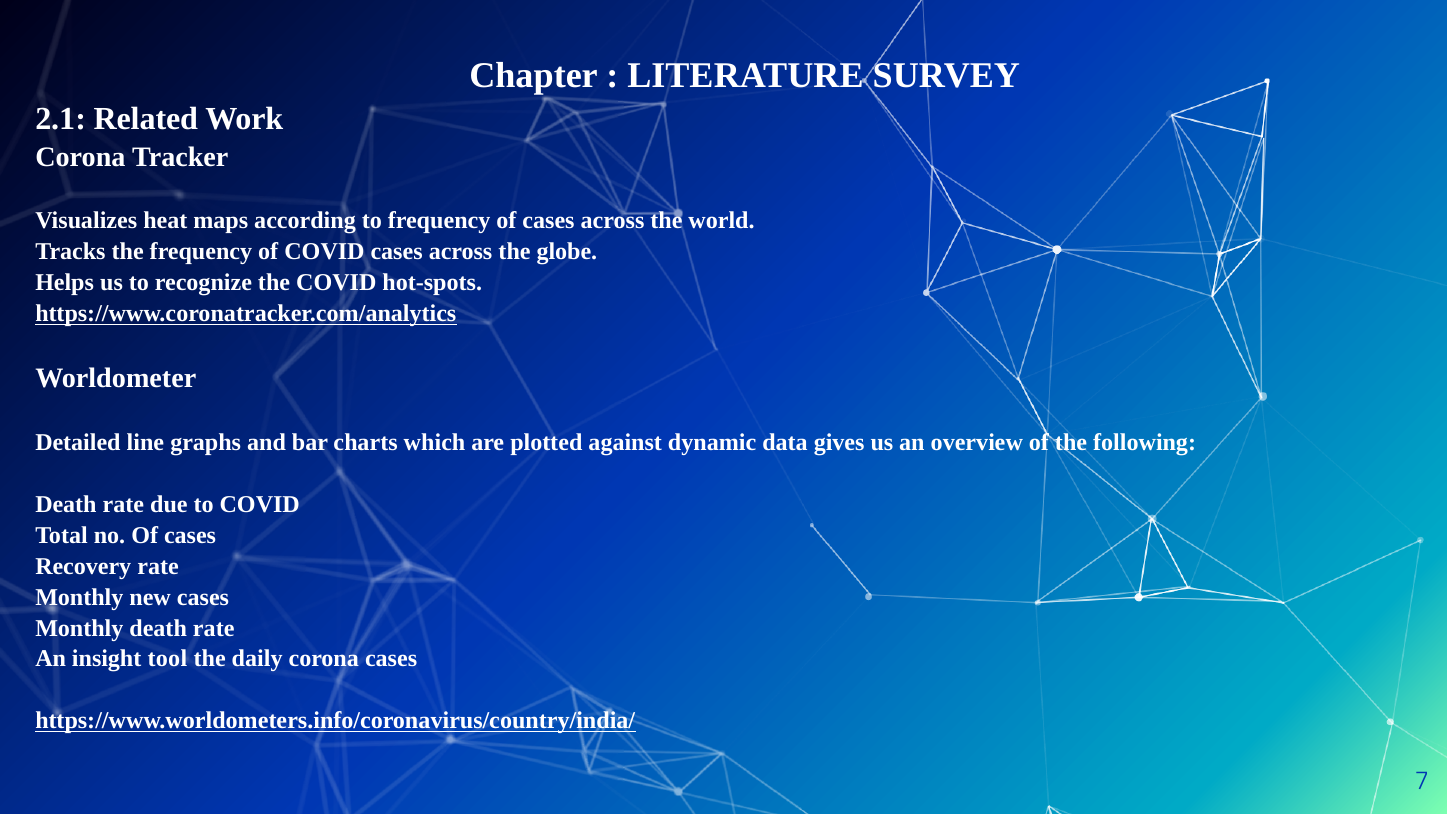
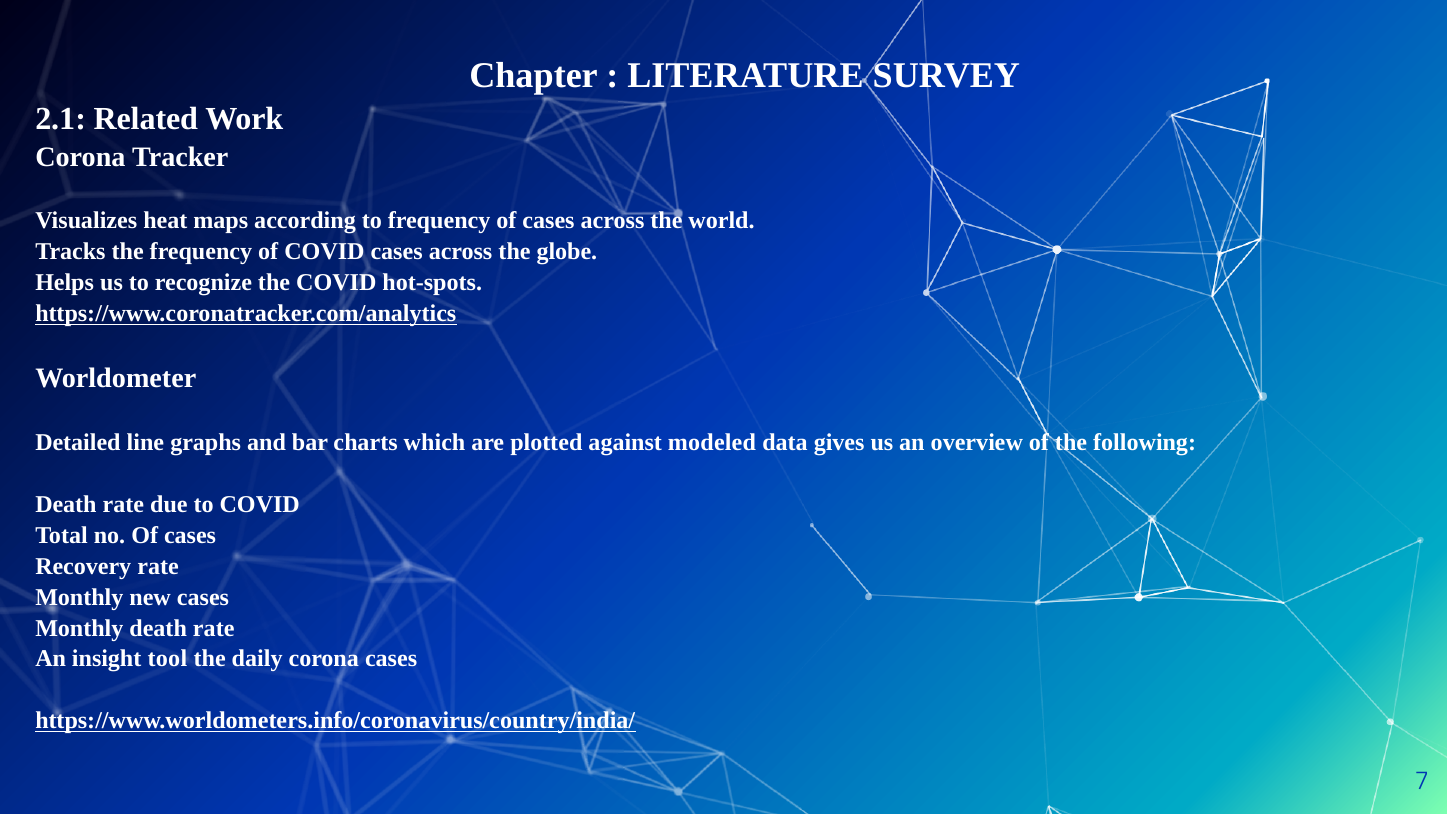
dynamic: dynamic -> modeled
